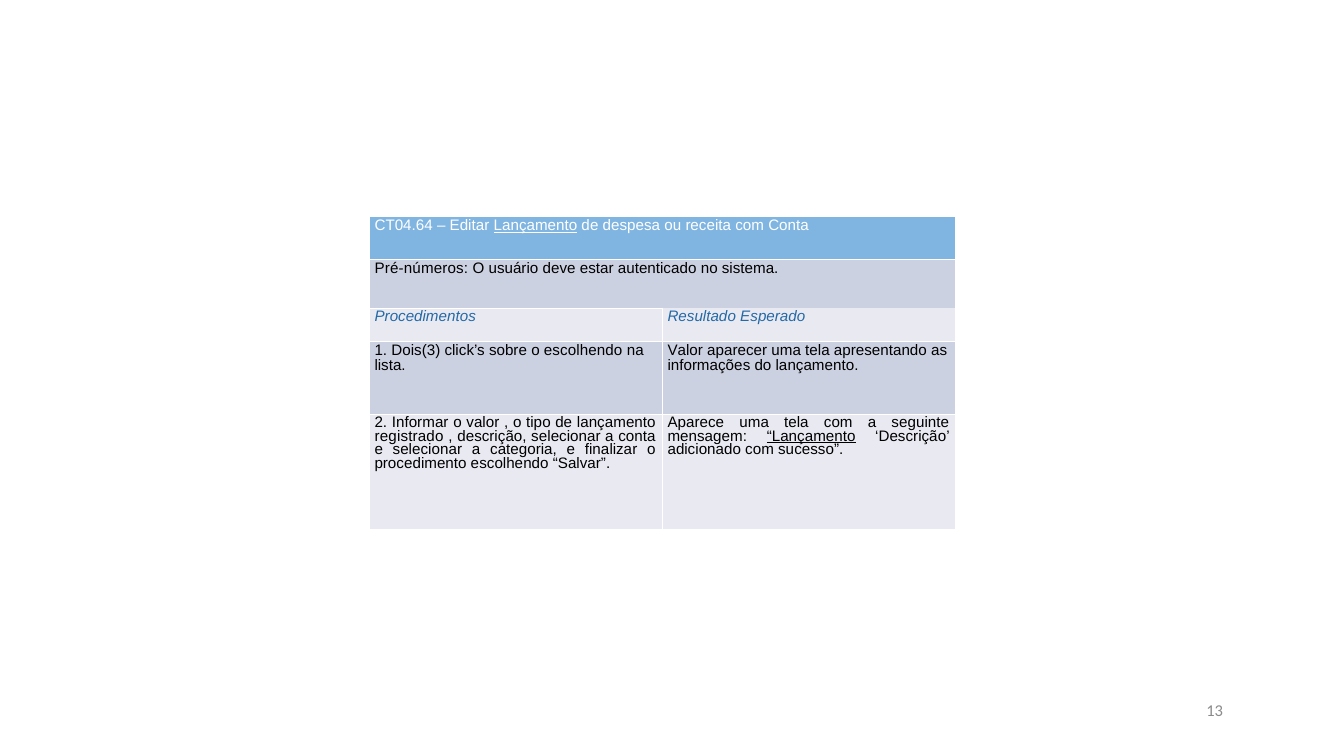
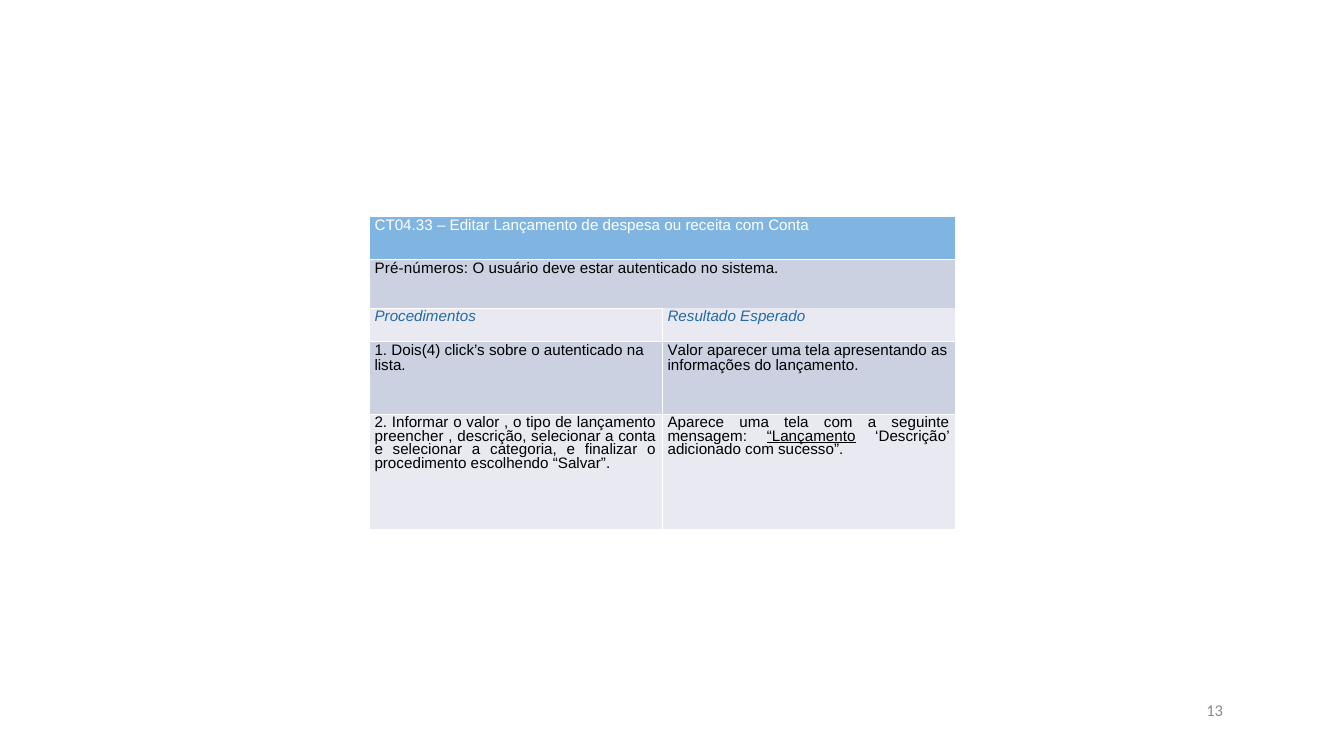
CT04.64: CT04.64 -> CT04.33
Lançamento at (535, 226) underline: present -> none
Dois(3: Dois(3 -> Dois(4
o escolhendo: escolhendo -> autenticado
registrado: registrado -> preencher
